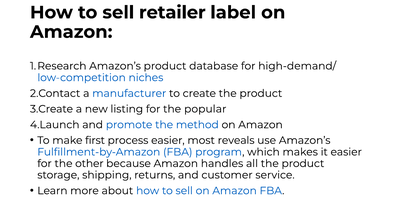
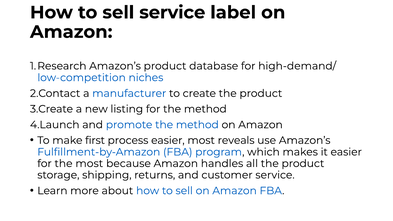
sell retailer: retailer -> service
for the popular: popular -> method
the other: other -> most
